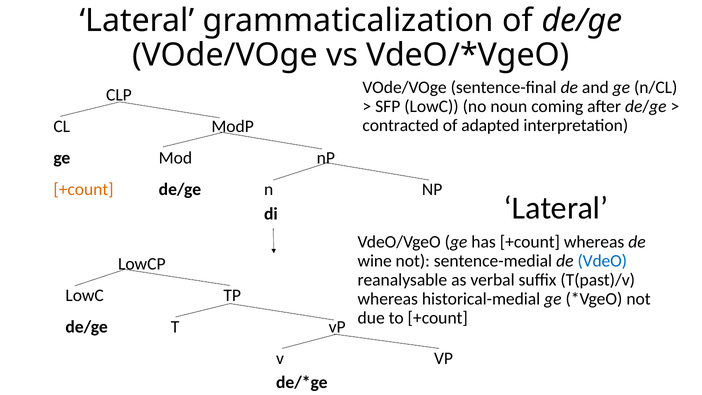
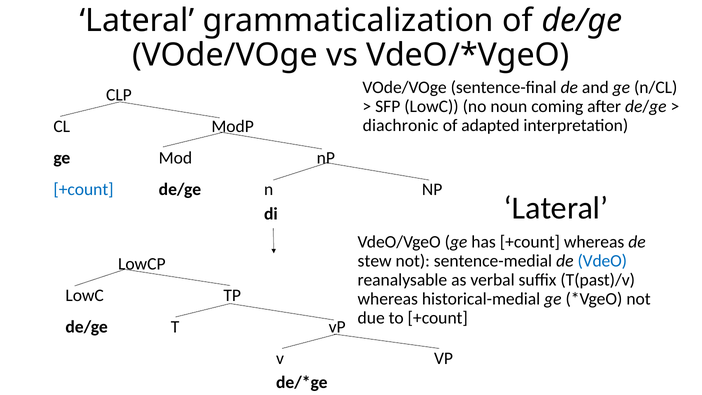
contracted: contracted -> diachronic
+count at (84, 190) colour: orange -> blue
wine: wine -> stew
